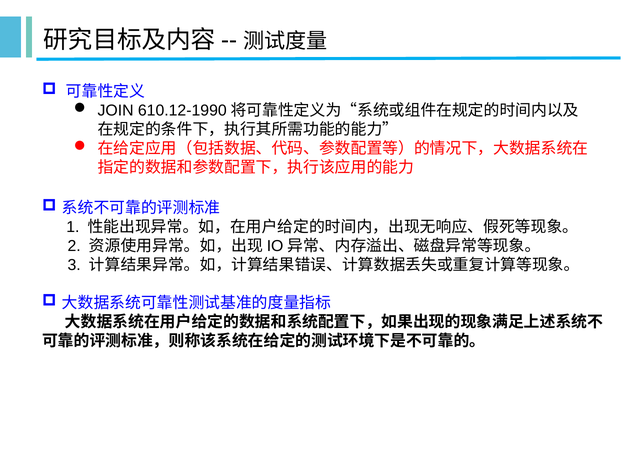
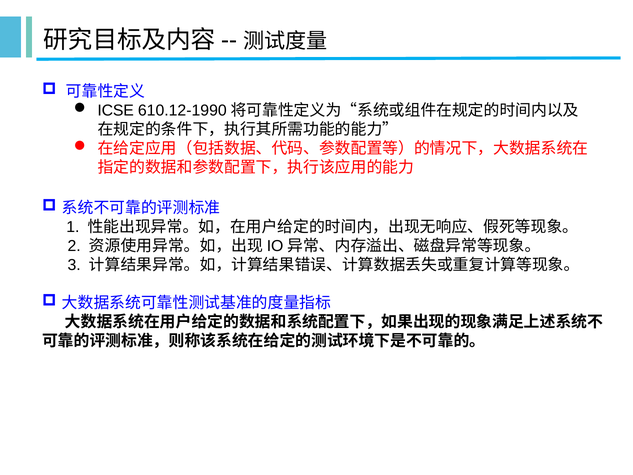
JOIN: JOIN -> ICSE
